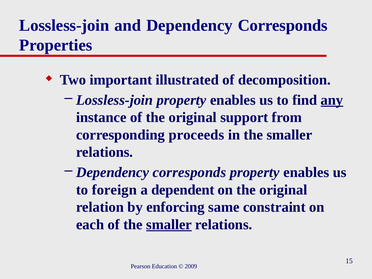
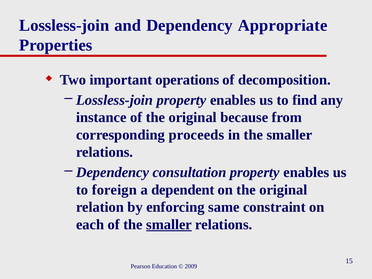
and Dependency Corresponds: Corresponds -> Appropriate
illustrated: illustrated -> operations
any underline: present -> none
support: support -> because
corresponds at (189, 172): corresponds -> consultation
